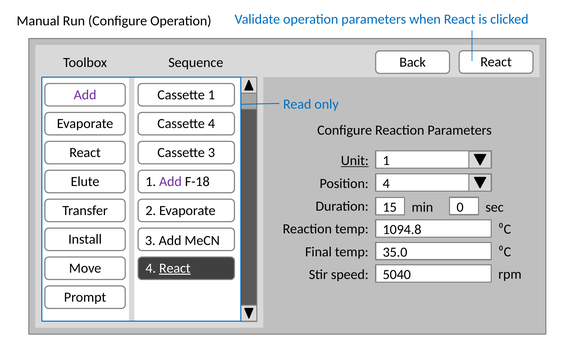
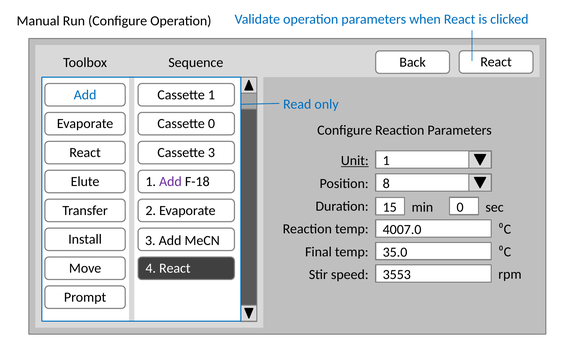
Add at (85, 95) colour: purple -> blue
Cassette 4: 4 -> 0
Position 4: 4 -> 8
1094.8: 1094.8 -> 4007.0
React at (175, 268) underline: present -> none
5040: 5040 -> 3553
